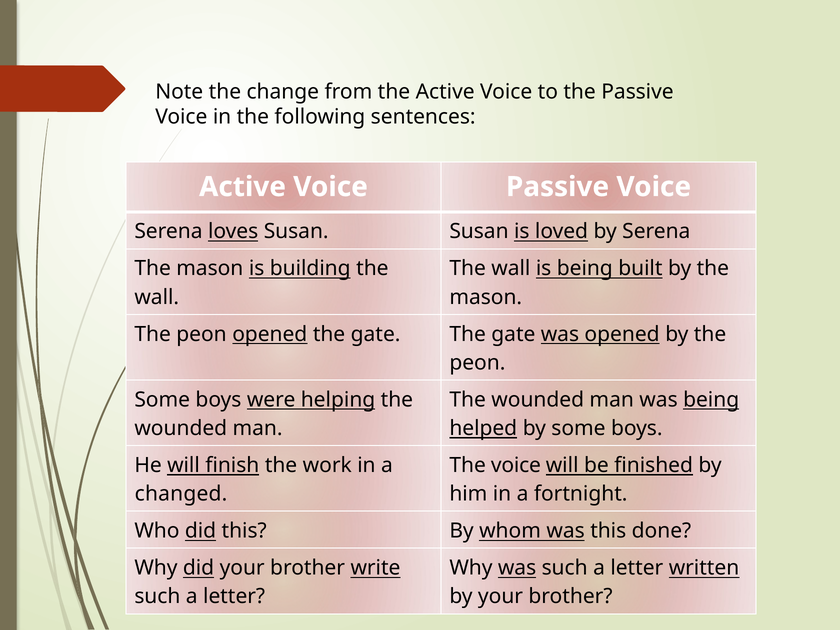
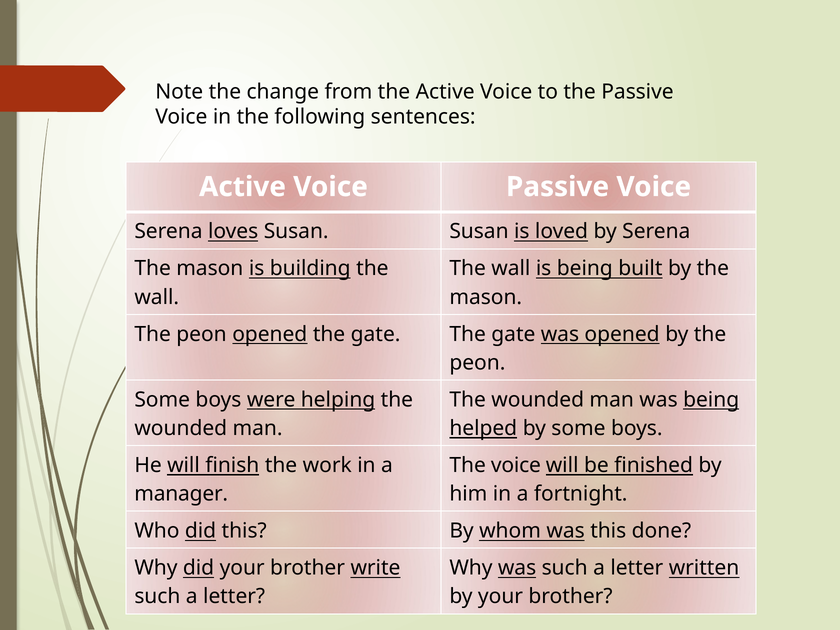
changed: changed -> manager
